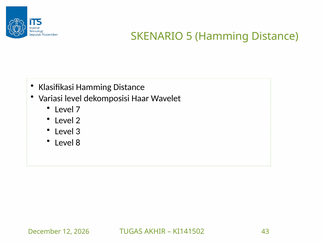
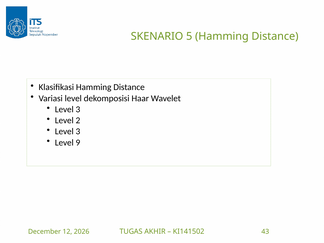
7 at (78, 109): 7 -> 3
8: 8 -> 9
